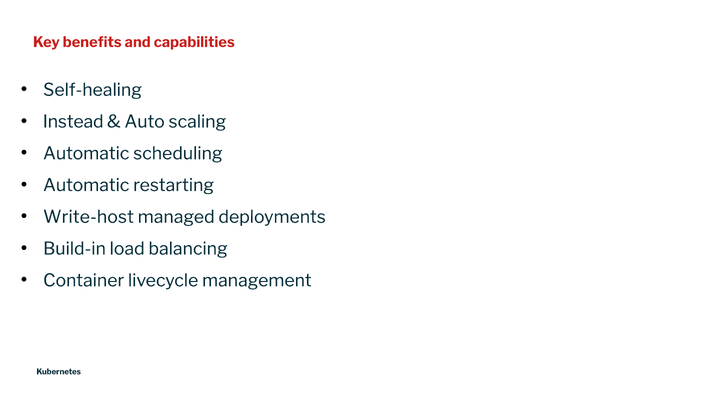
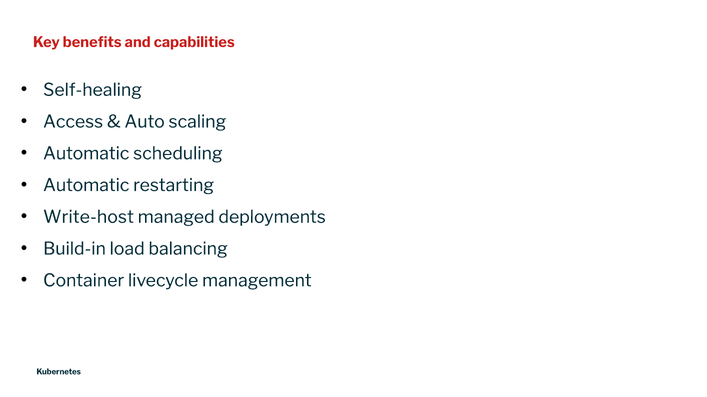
Instead: Instead -> Access
